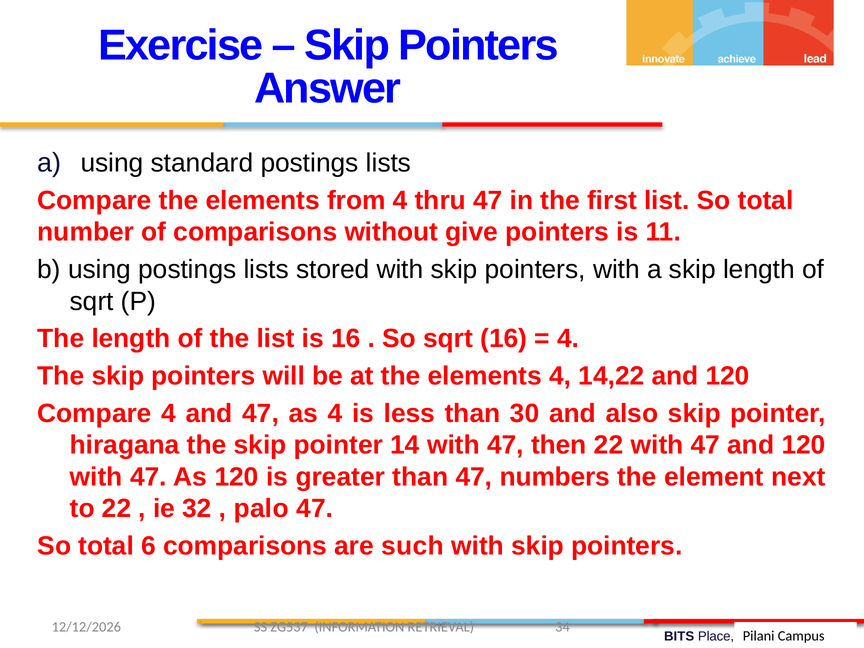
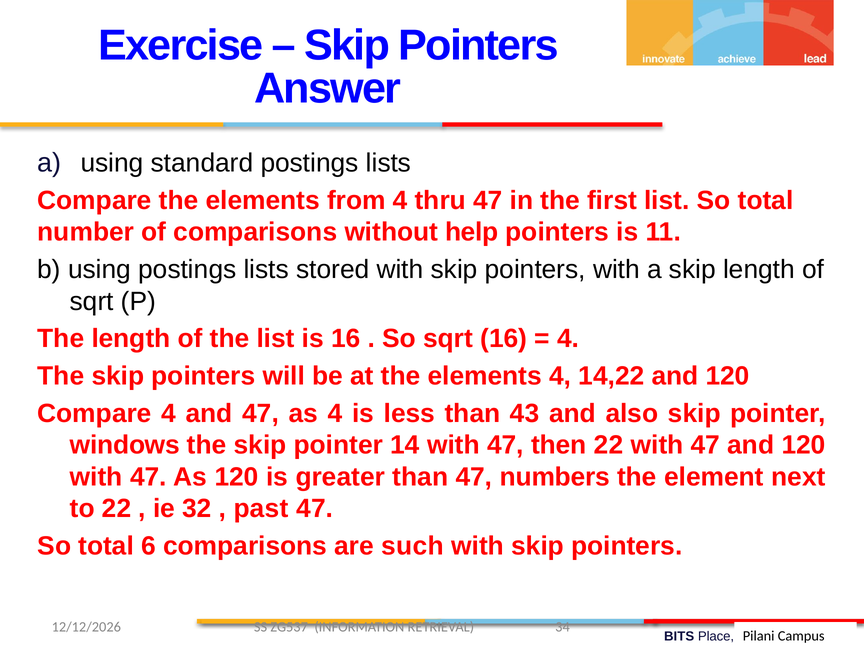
give: give -> help
30: 30 -> 43
hiragana: hiragana -> windows
palo: palo -> past
